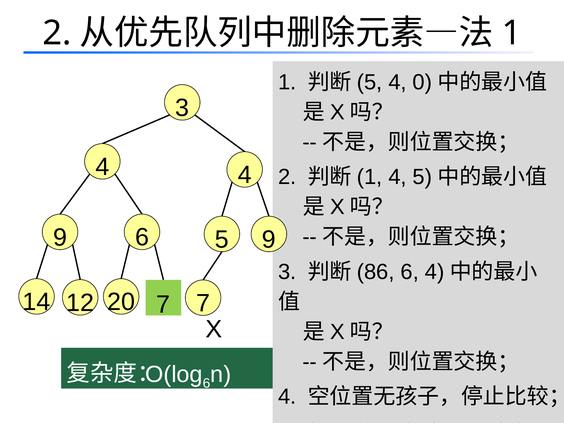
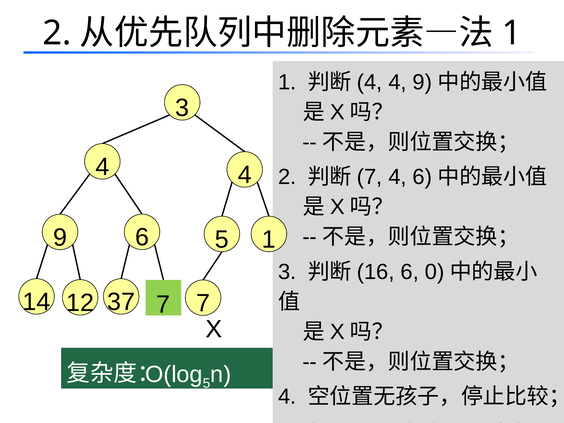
5 at (370, 82): 5 -> 4
0 at (422, 82): 0 -> 9
1 at (370, 177): 1 -> 7
4 5: 5 -> 6
9 9: 9 -> 1
86: 86 -> 16
6 4: 4 -> 0
20: 20 -> 37
6 at (207, 383): 6 -> 5
